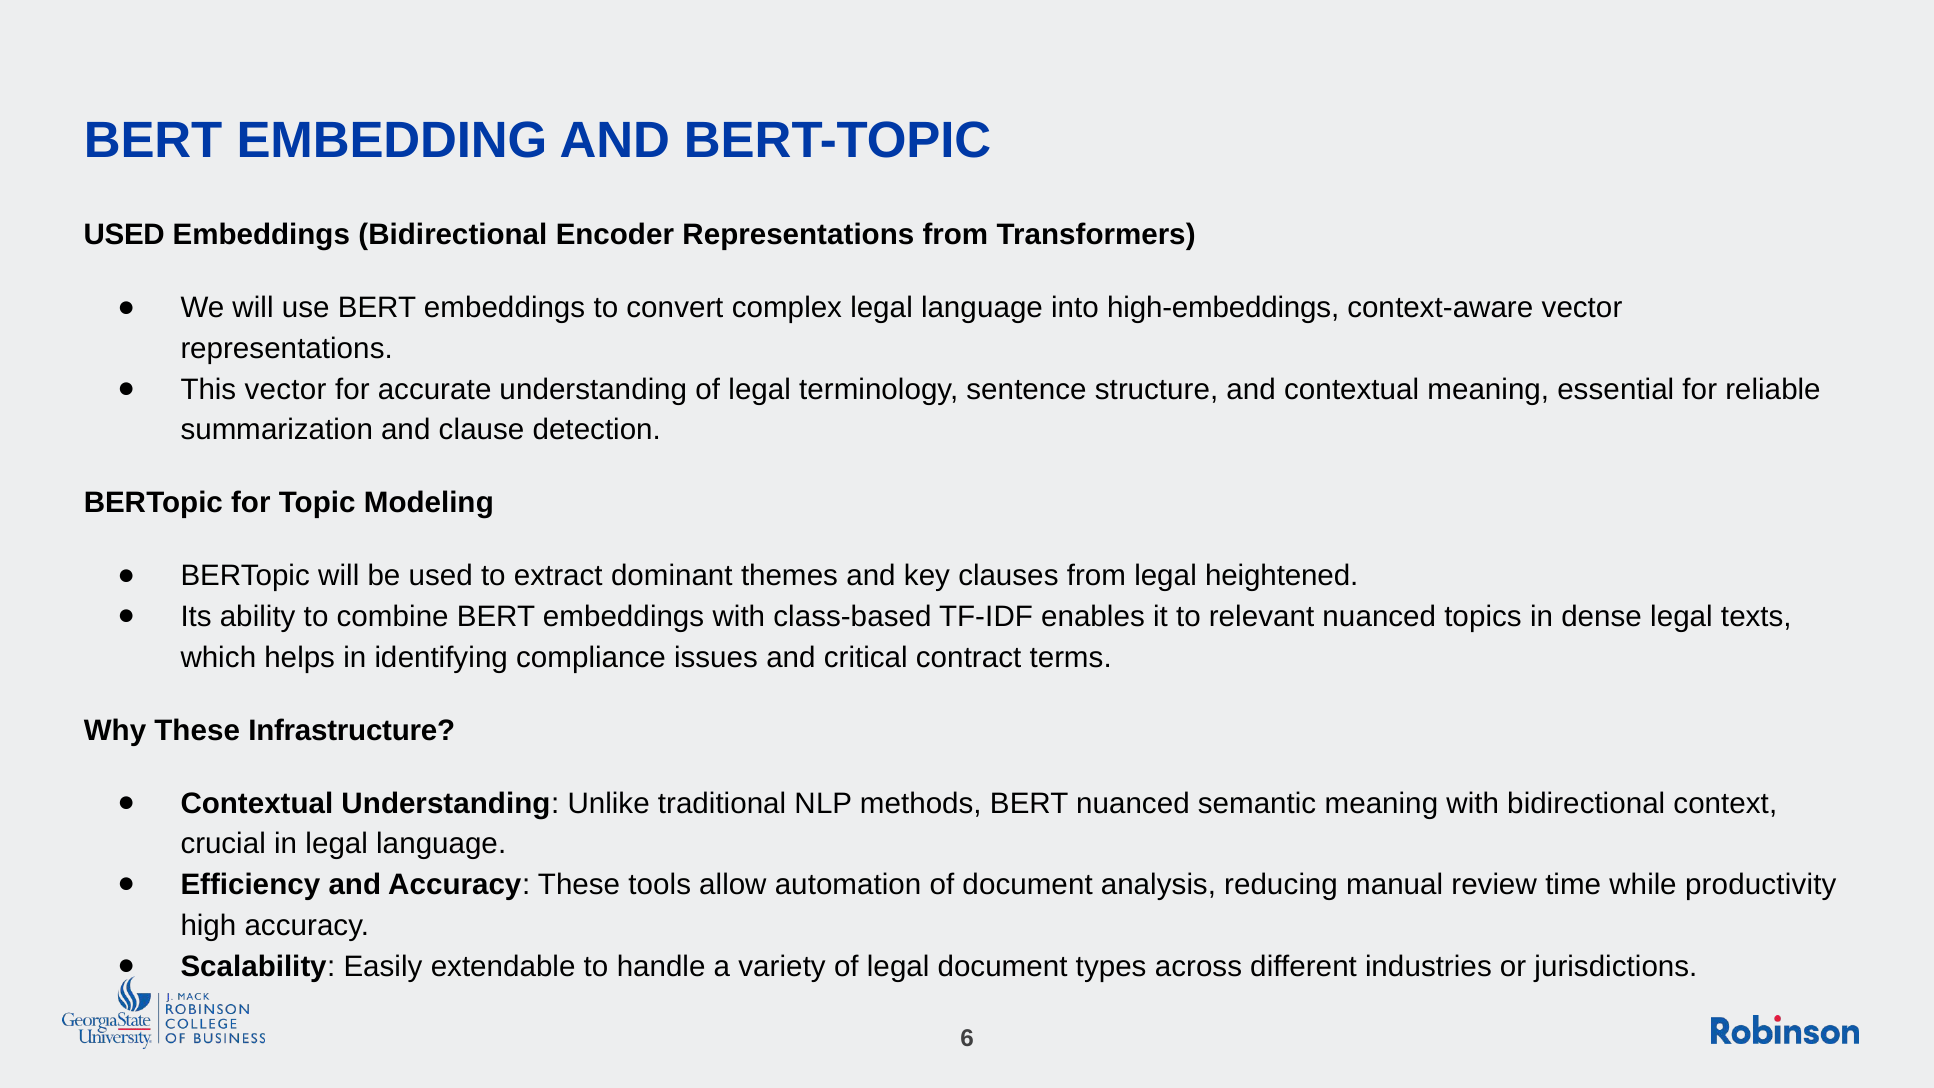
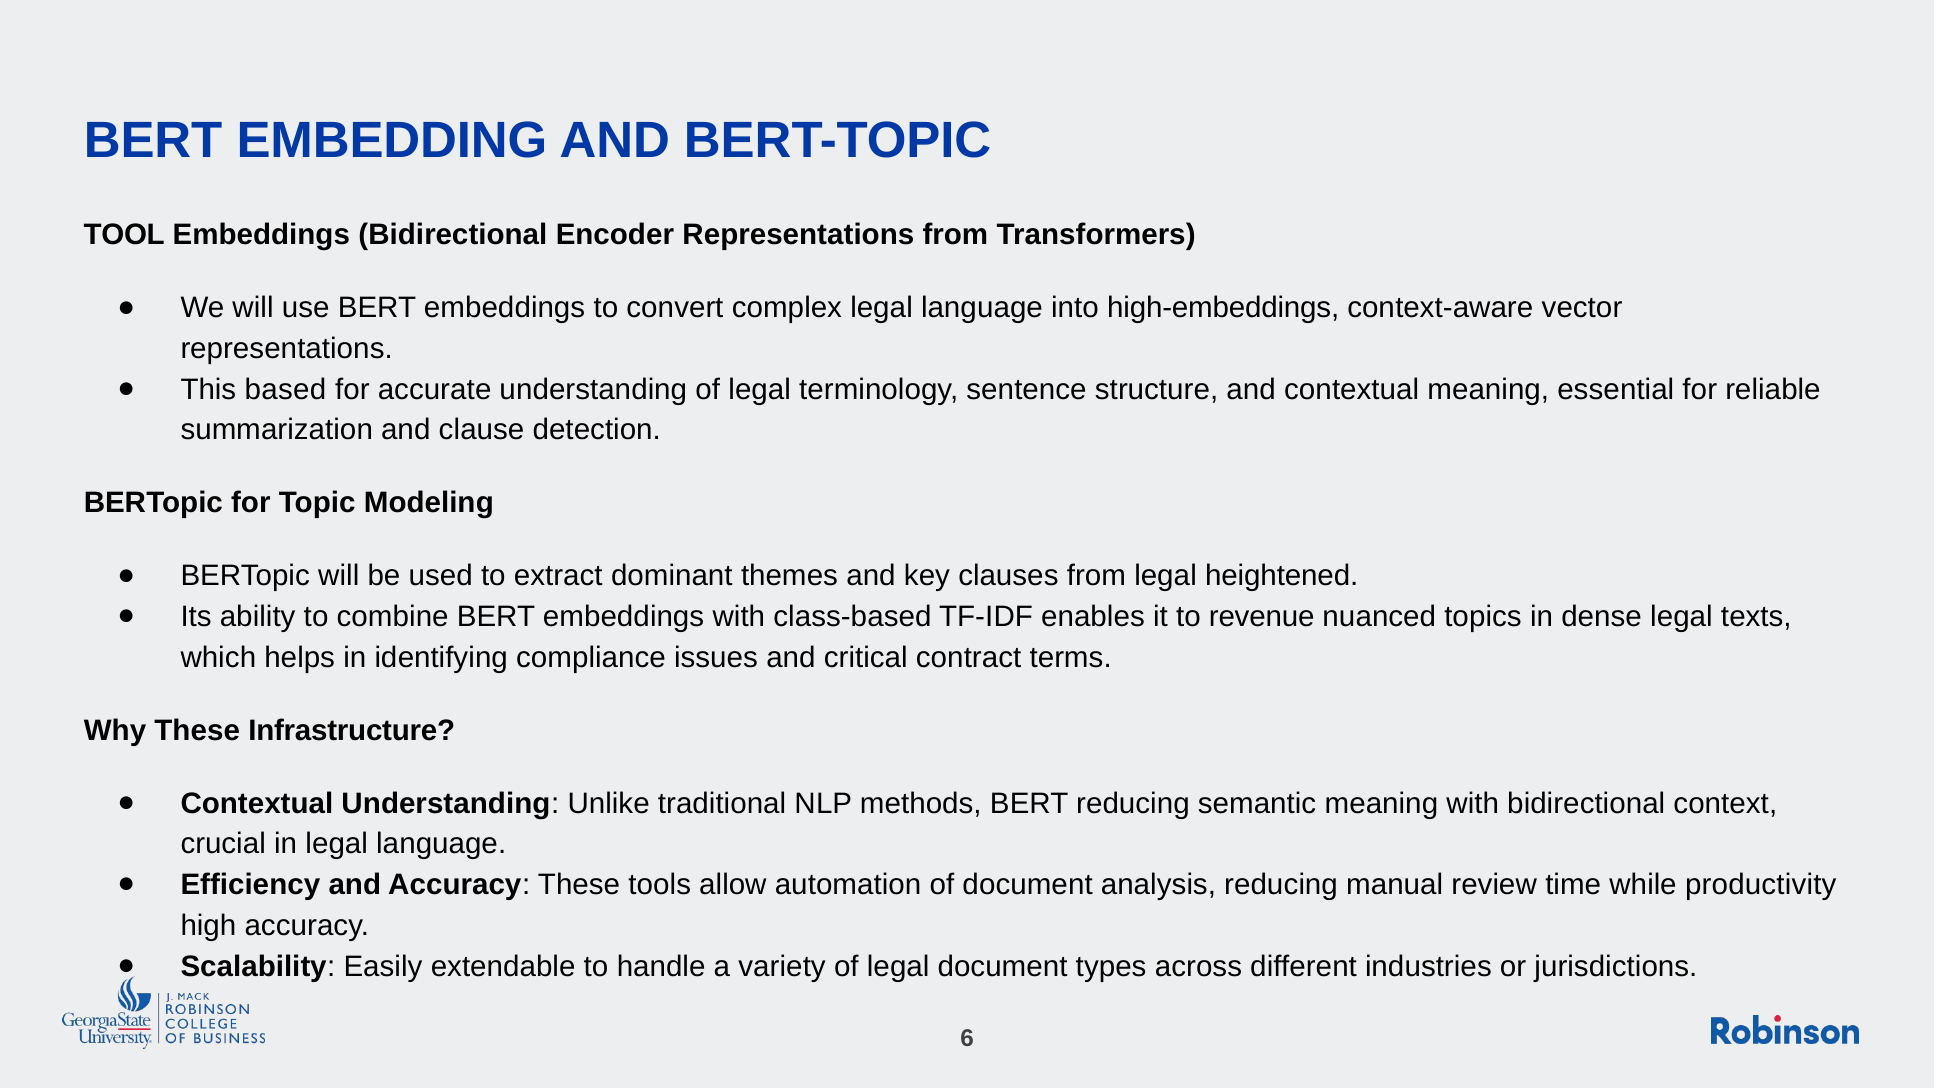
USED at (124, 235): USED -> TOOL
This vector: vector -> based
relevant: relevant -> revenue
BERT nuanced: nuanced -> reducing
